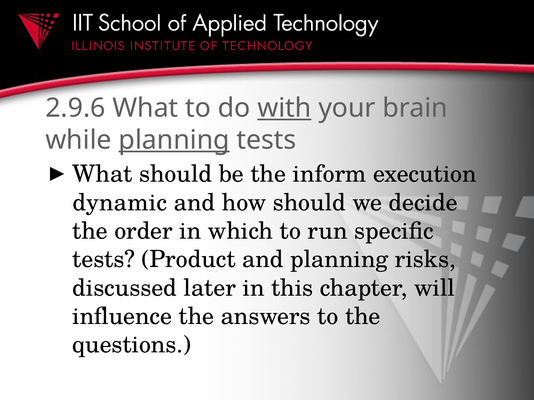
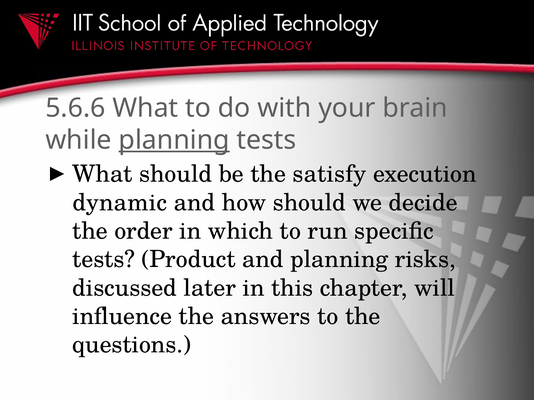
2.9.6: 2.9.6 -> 5.6.6
with underline: present -> none
inform: inform -> satisfy
